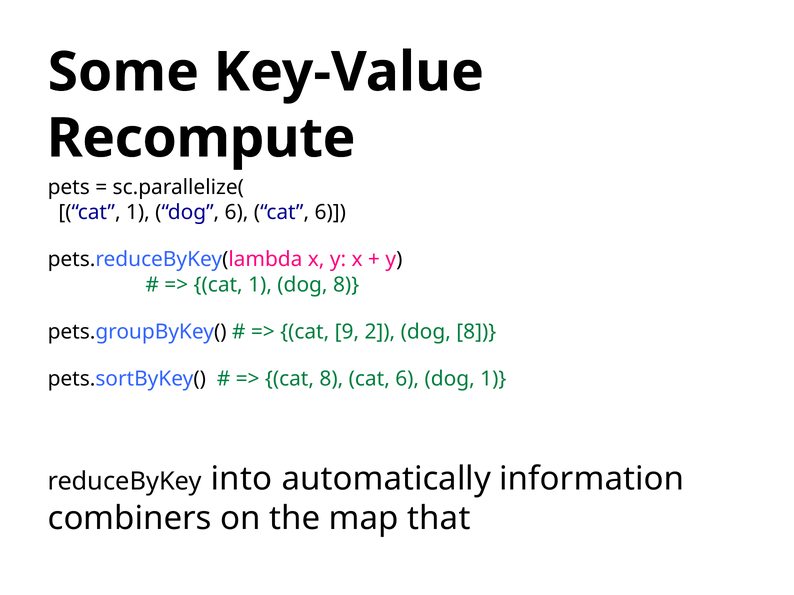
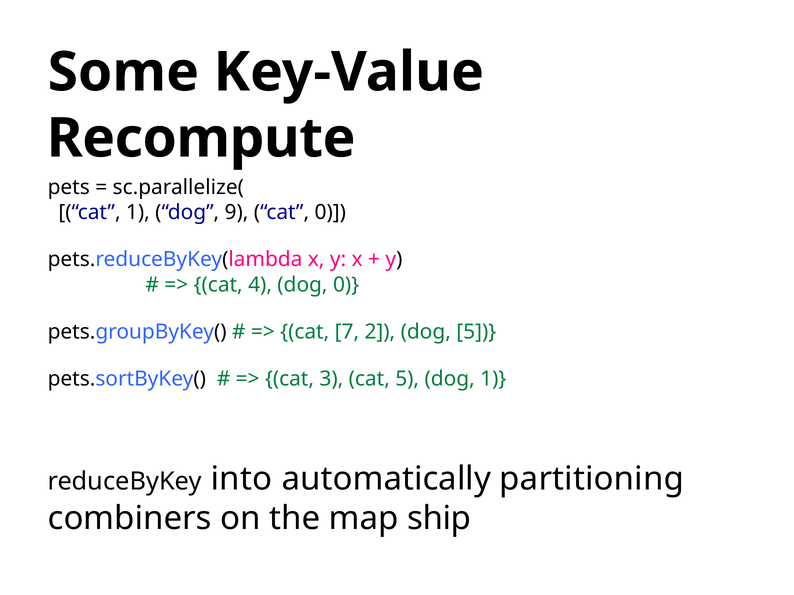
dog 6: 6 -> 9
6 at (330, 213): 6 -> 0
1 at (260, 285): 1 -> 4
8 at (346, 285): 8 -> 0
9: 9 -> 7
2 dog 8: 8 -> 5
cat 8: 8 -> 3
6 at (407, 379): 6 -> 5
information: information -> partitioning
that: that -> ship
